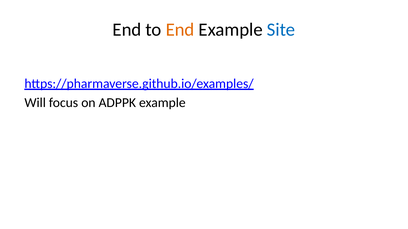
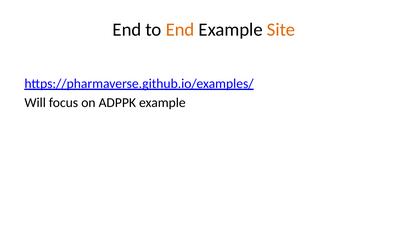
Site colour: blue -> orange
